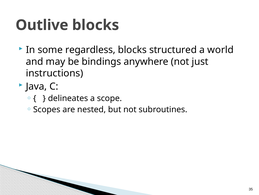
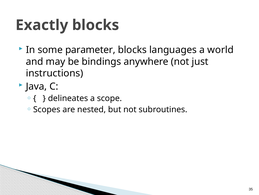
Outlive: Outlive -> Exactly
regardless: regardless -> parameter
structured: structured -> languages
